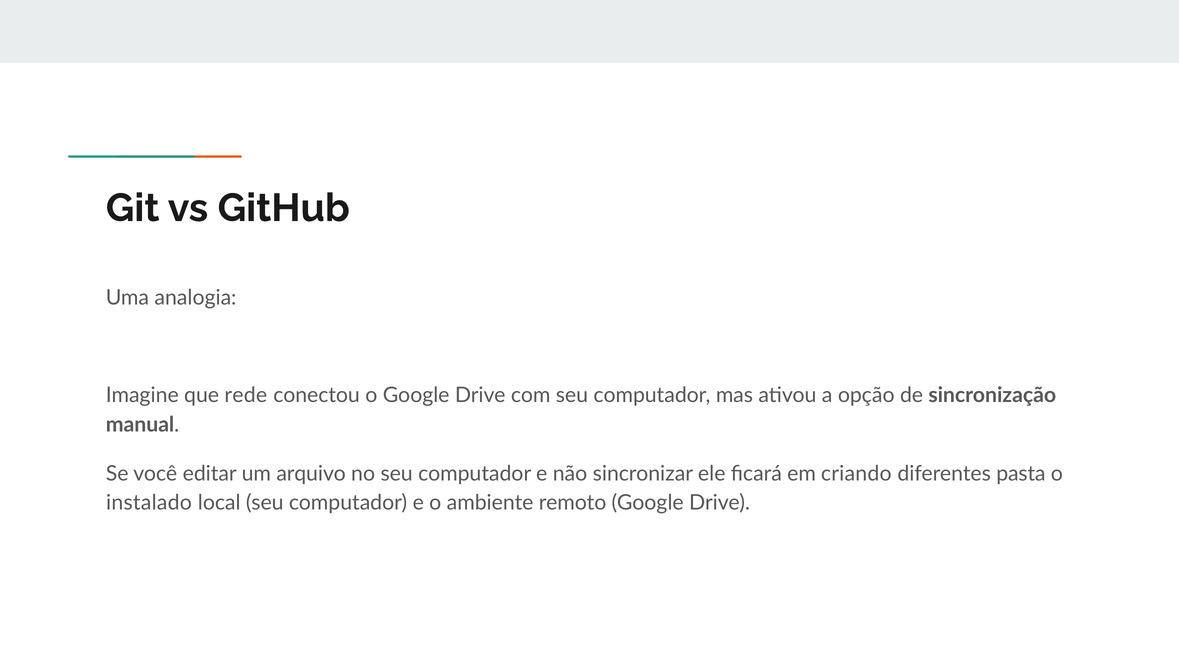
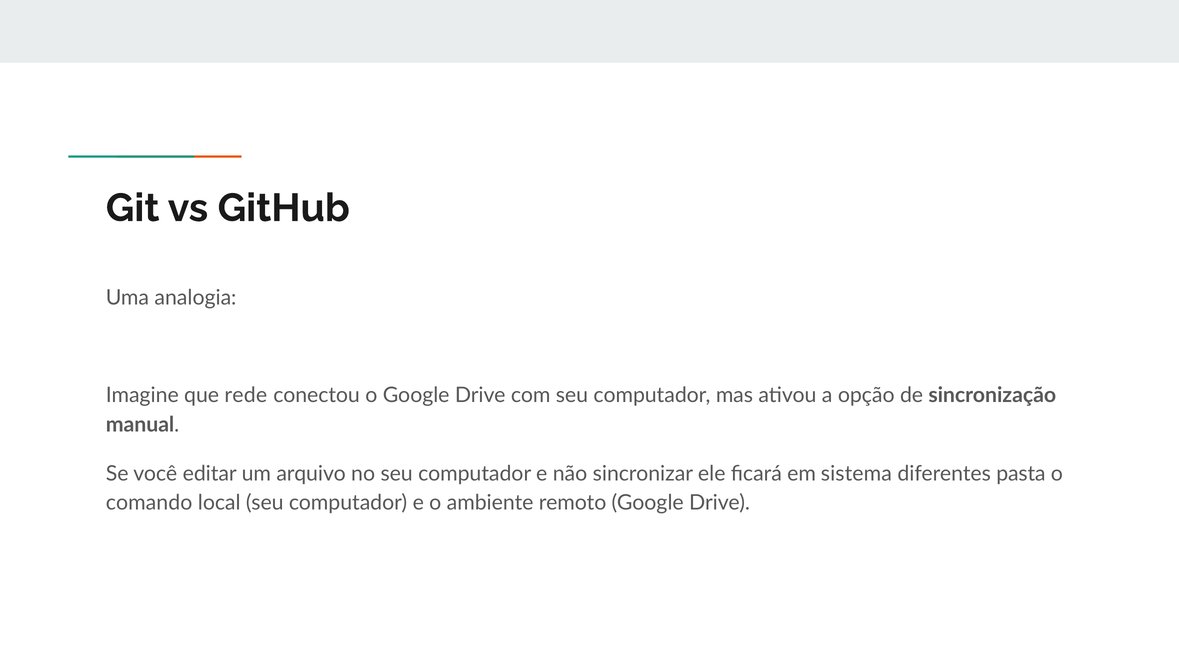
criando: criando -> sistema
instalado: instalado -> comando
